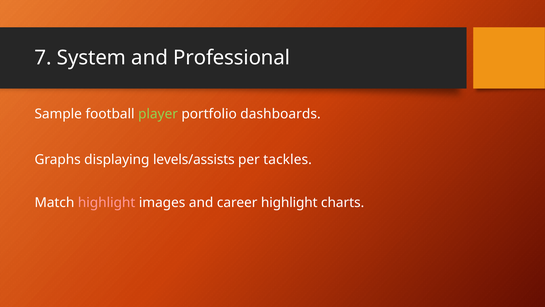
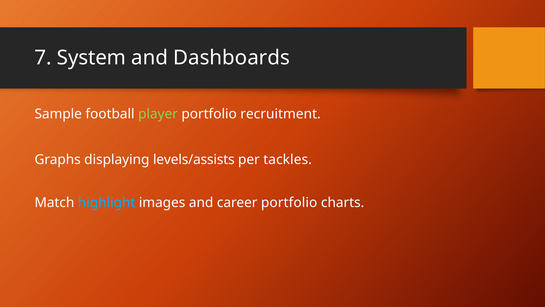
Professional: Professional -> Dashboards
dashboards: dashboards -> recruitment
highlight at (107, 202) colour: pink -> light blue
career highlight: highlight -> portfolio
